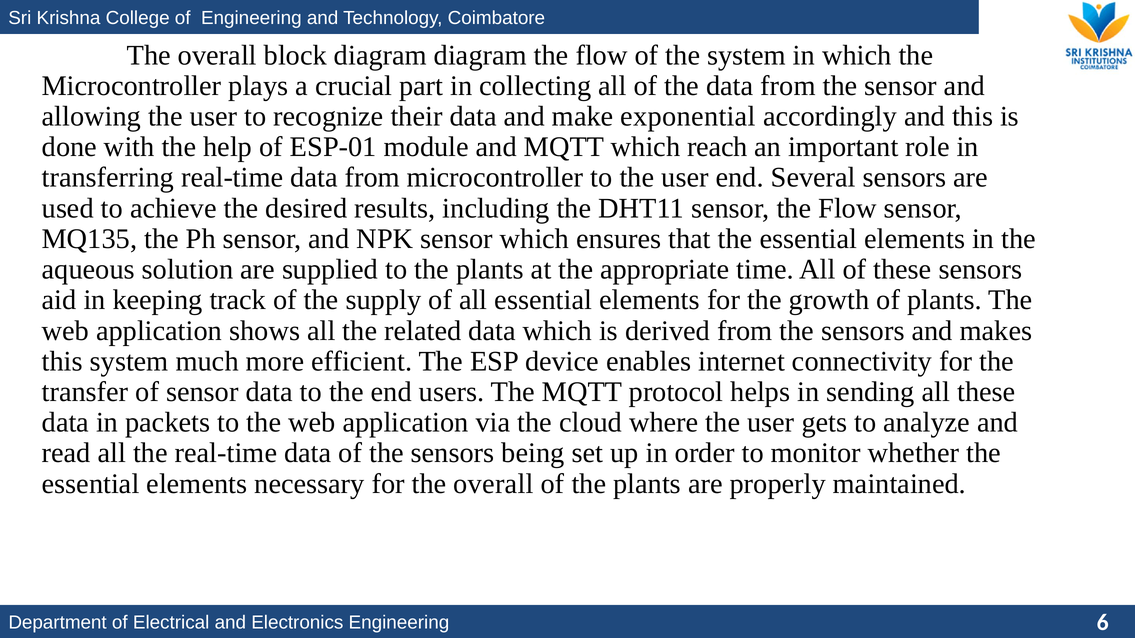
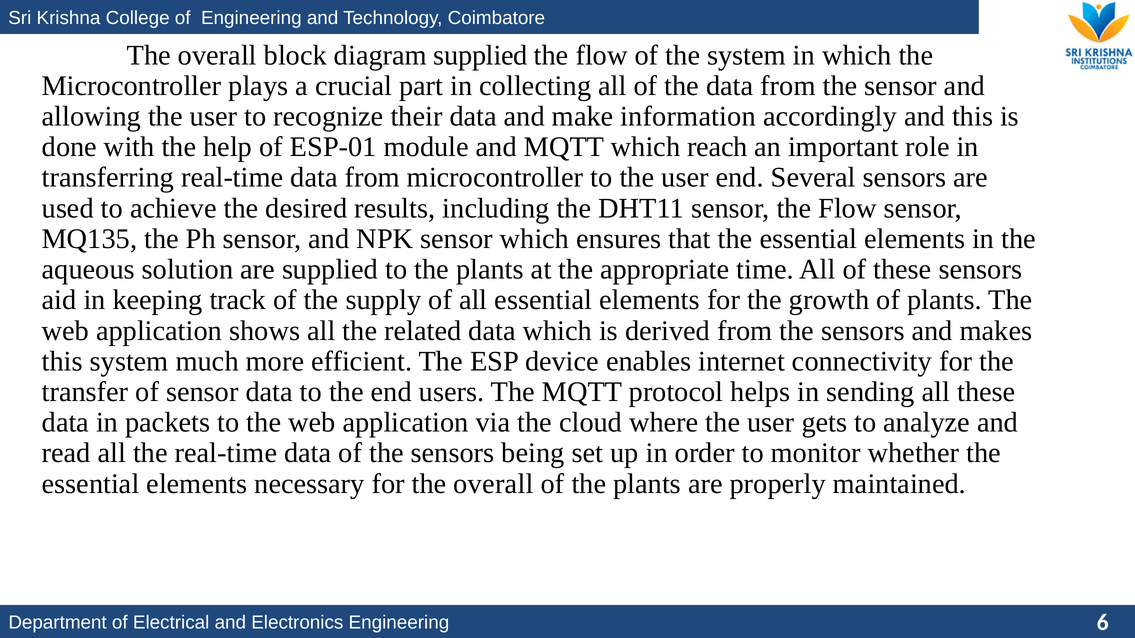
diagram diagram: diagram -> supplied
exponential: exponential -> information
